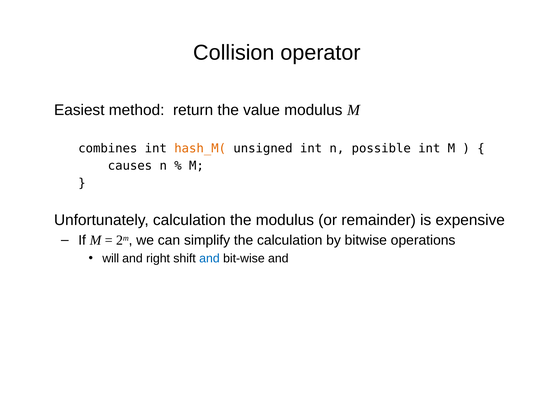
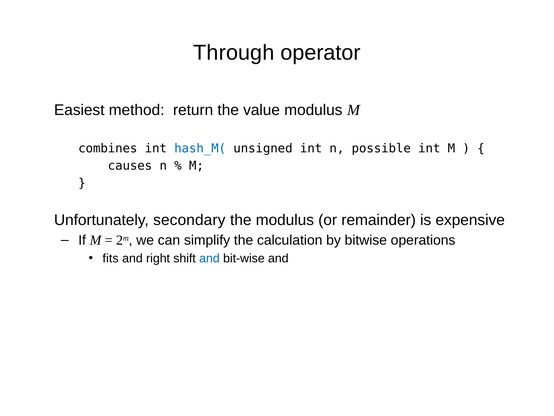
Collision: Collision -> Through
hash_M( colour: orange -> blue
Unfortunately calculation: calculation -> secondary
will: will -> fits
